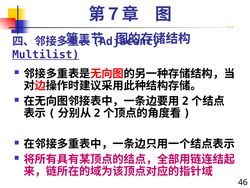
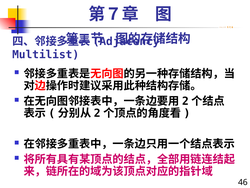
Multilist underline: present -> none
